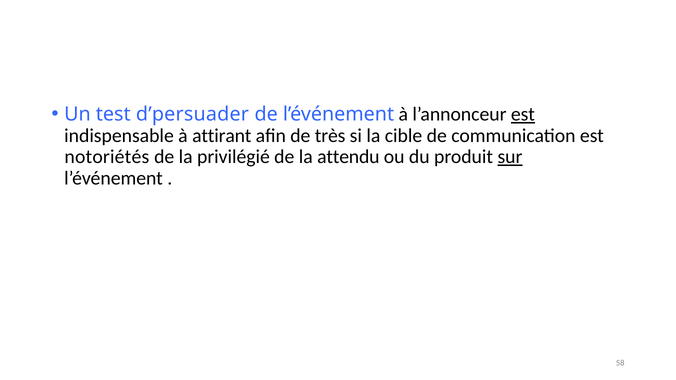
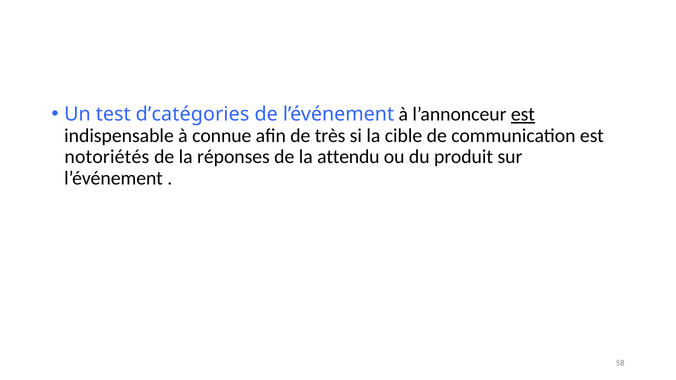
d’persuader: d’persuader -> d’catégories
attirant: attirant -> connue
privilégié: privilégié -> réponses
sur underline: present -> none
